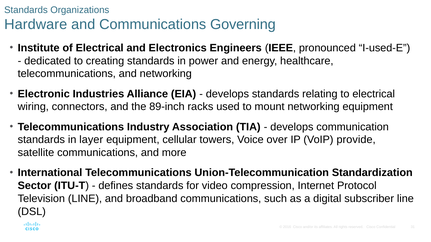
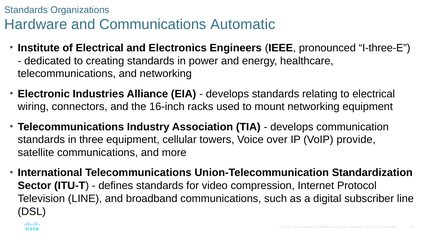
Governing: Governing -> Automatic
I-used-E: I-used-E -> I-three-E
89-inch: 89-inch -> 16-inch
layer: layer -> three
